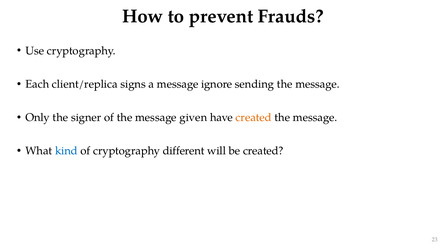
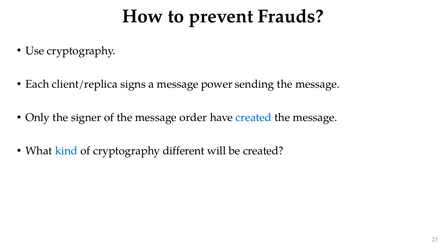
ignore: ignore -> power
given: given -> order
created at (254, 117) colour: orange -> blue
